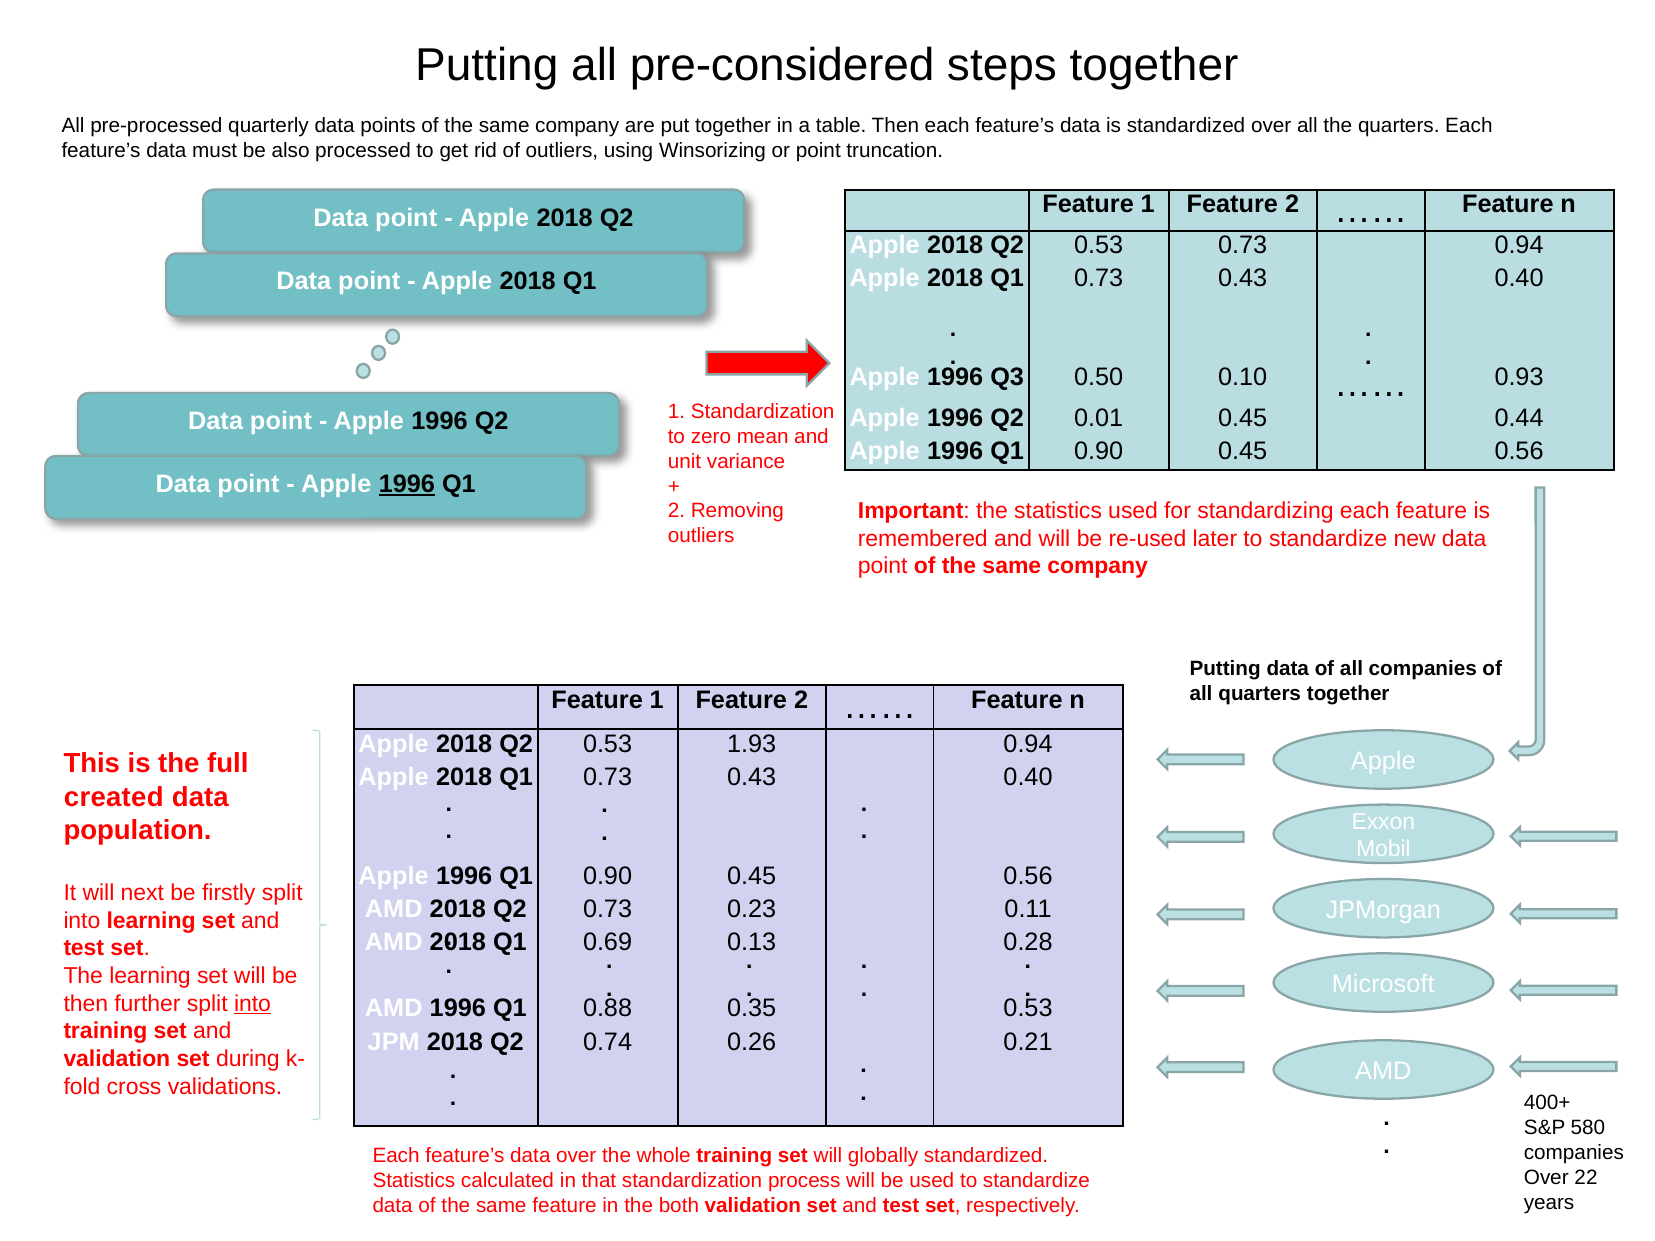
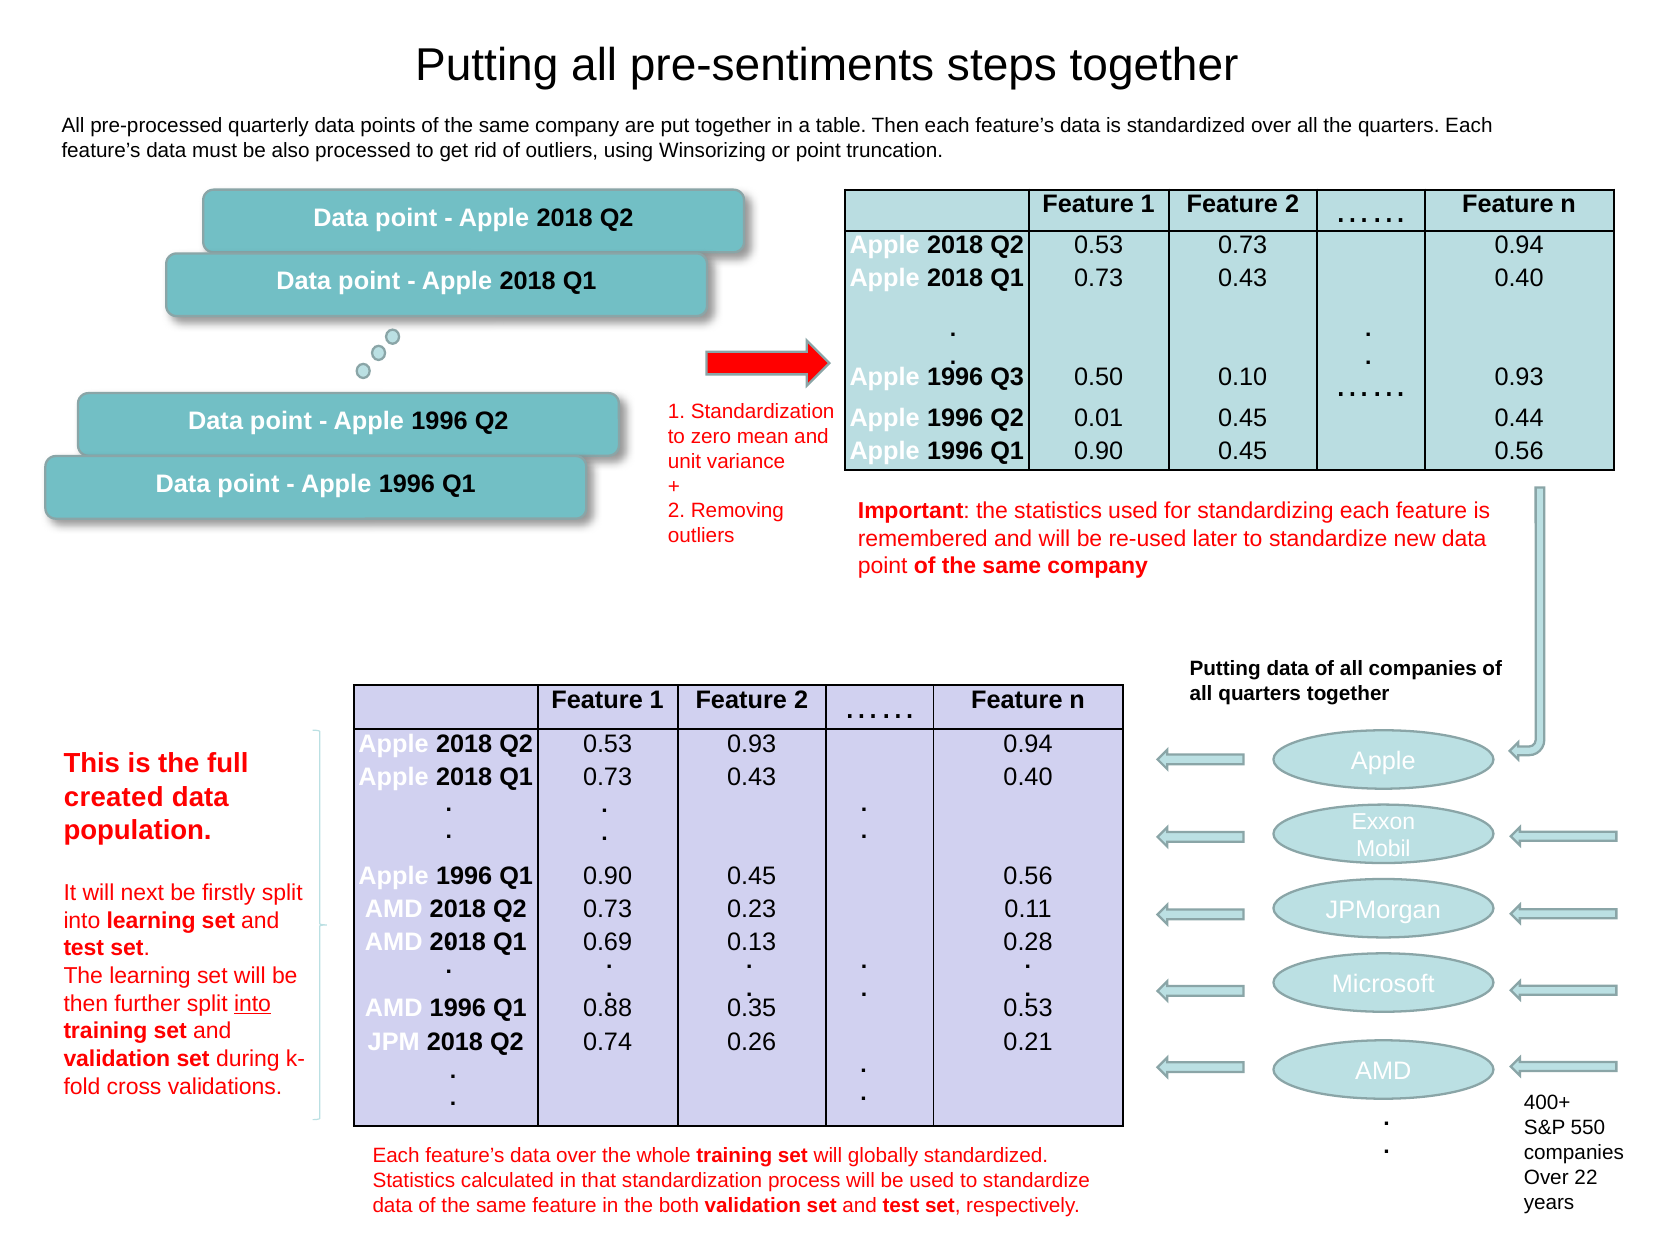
pre-considered: pre-considered -> pre-sentiments
1996 at (407, 484) underline: present -> none
0.53 1.93: 1.93 -> 0.93
580: 580 -> 550
